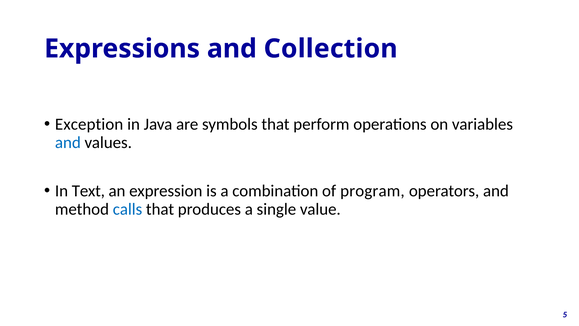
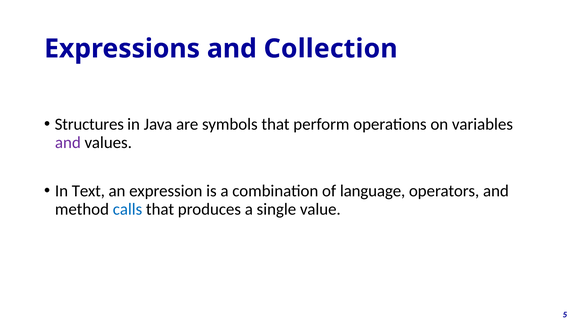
Exception: Exception -> Structures
and at (68, 142) colour: blue -> purple
program: program -> language
